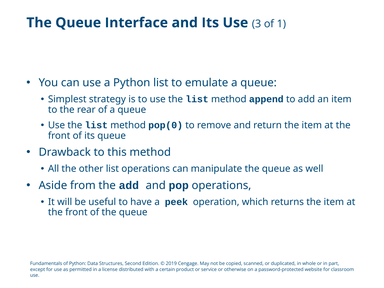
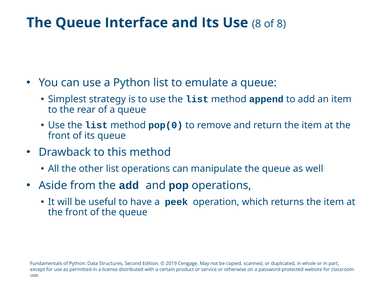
Use 3: 3 -> 8
of 1: 1 -> 8
